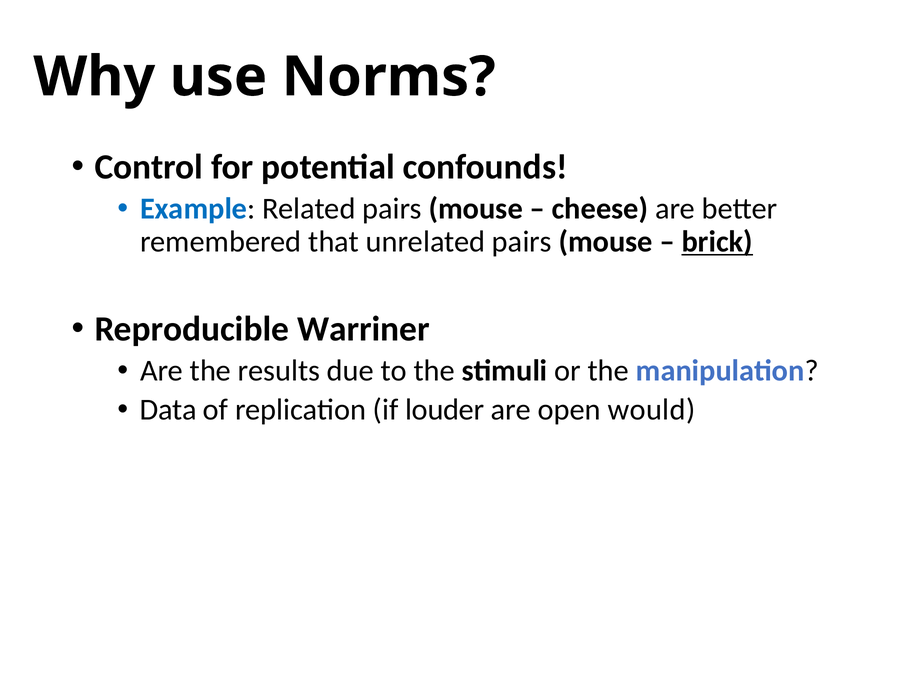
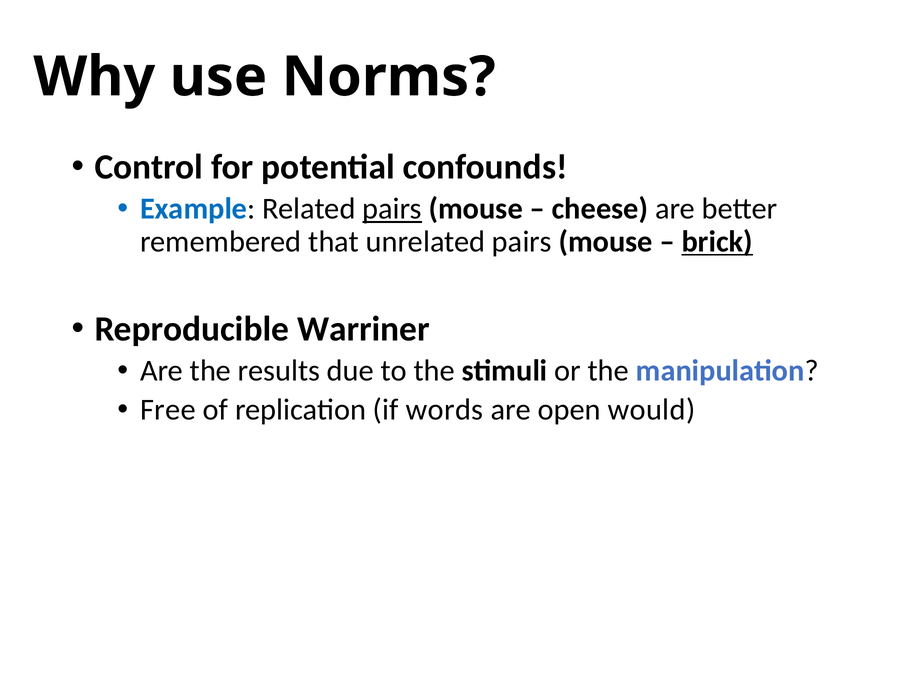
pairs at (392, 209) underline: none -> present
Data: Data -> Free
louder: louder -> words
